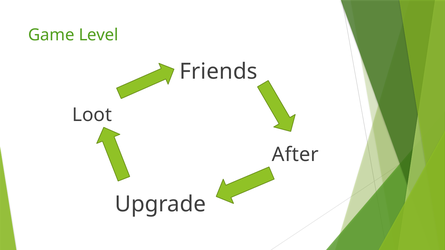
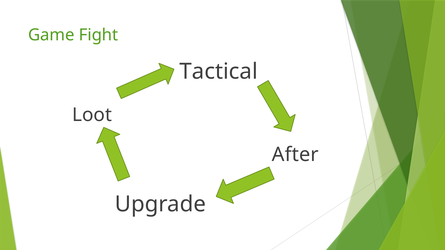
Level: Level -> Fight
Friends: Friends -> Tactical
